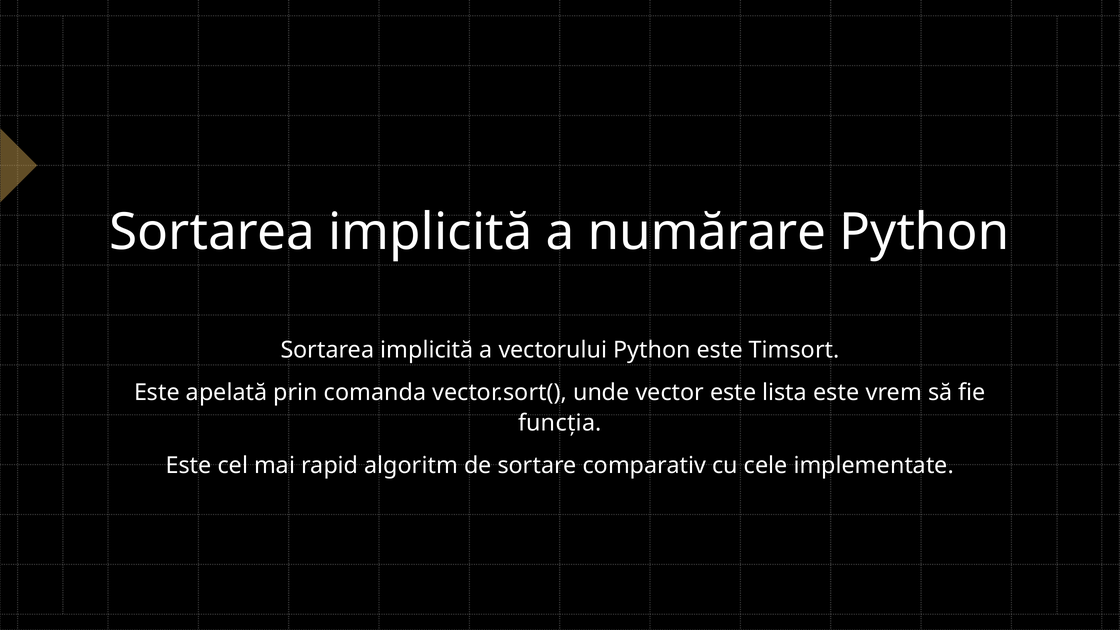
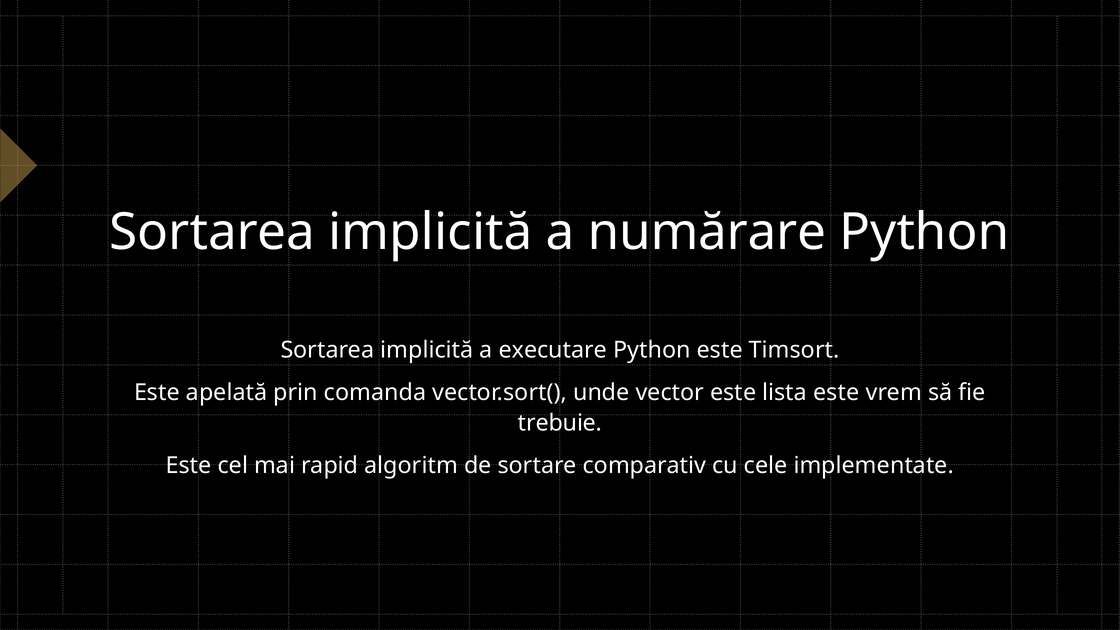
vectorului: vectorului -> executare
funcția: funcția -> trebuie
